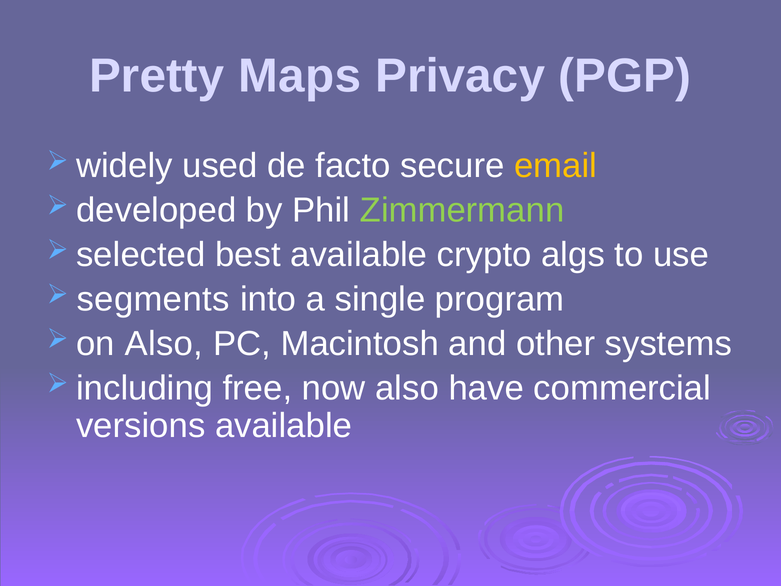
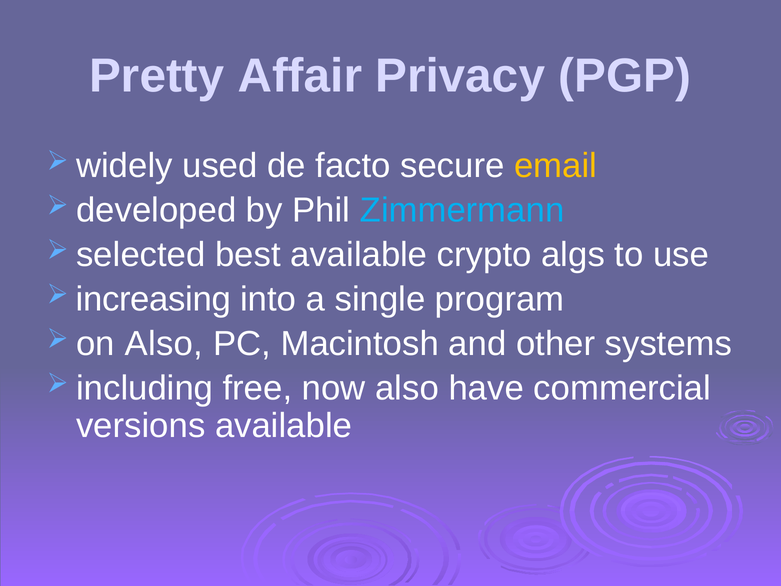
Maps: Maps -> Affair
Zimmermann colour: light green -> light blue
segments: segments -> increasing
